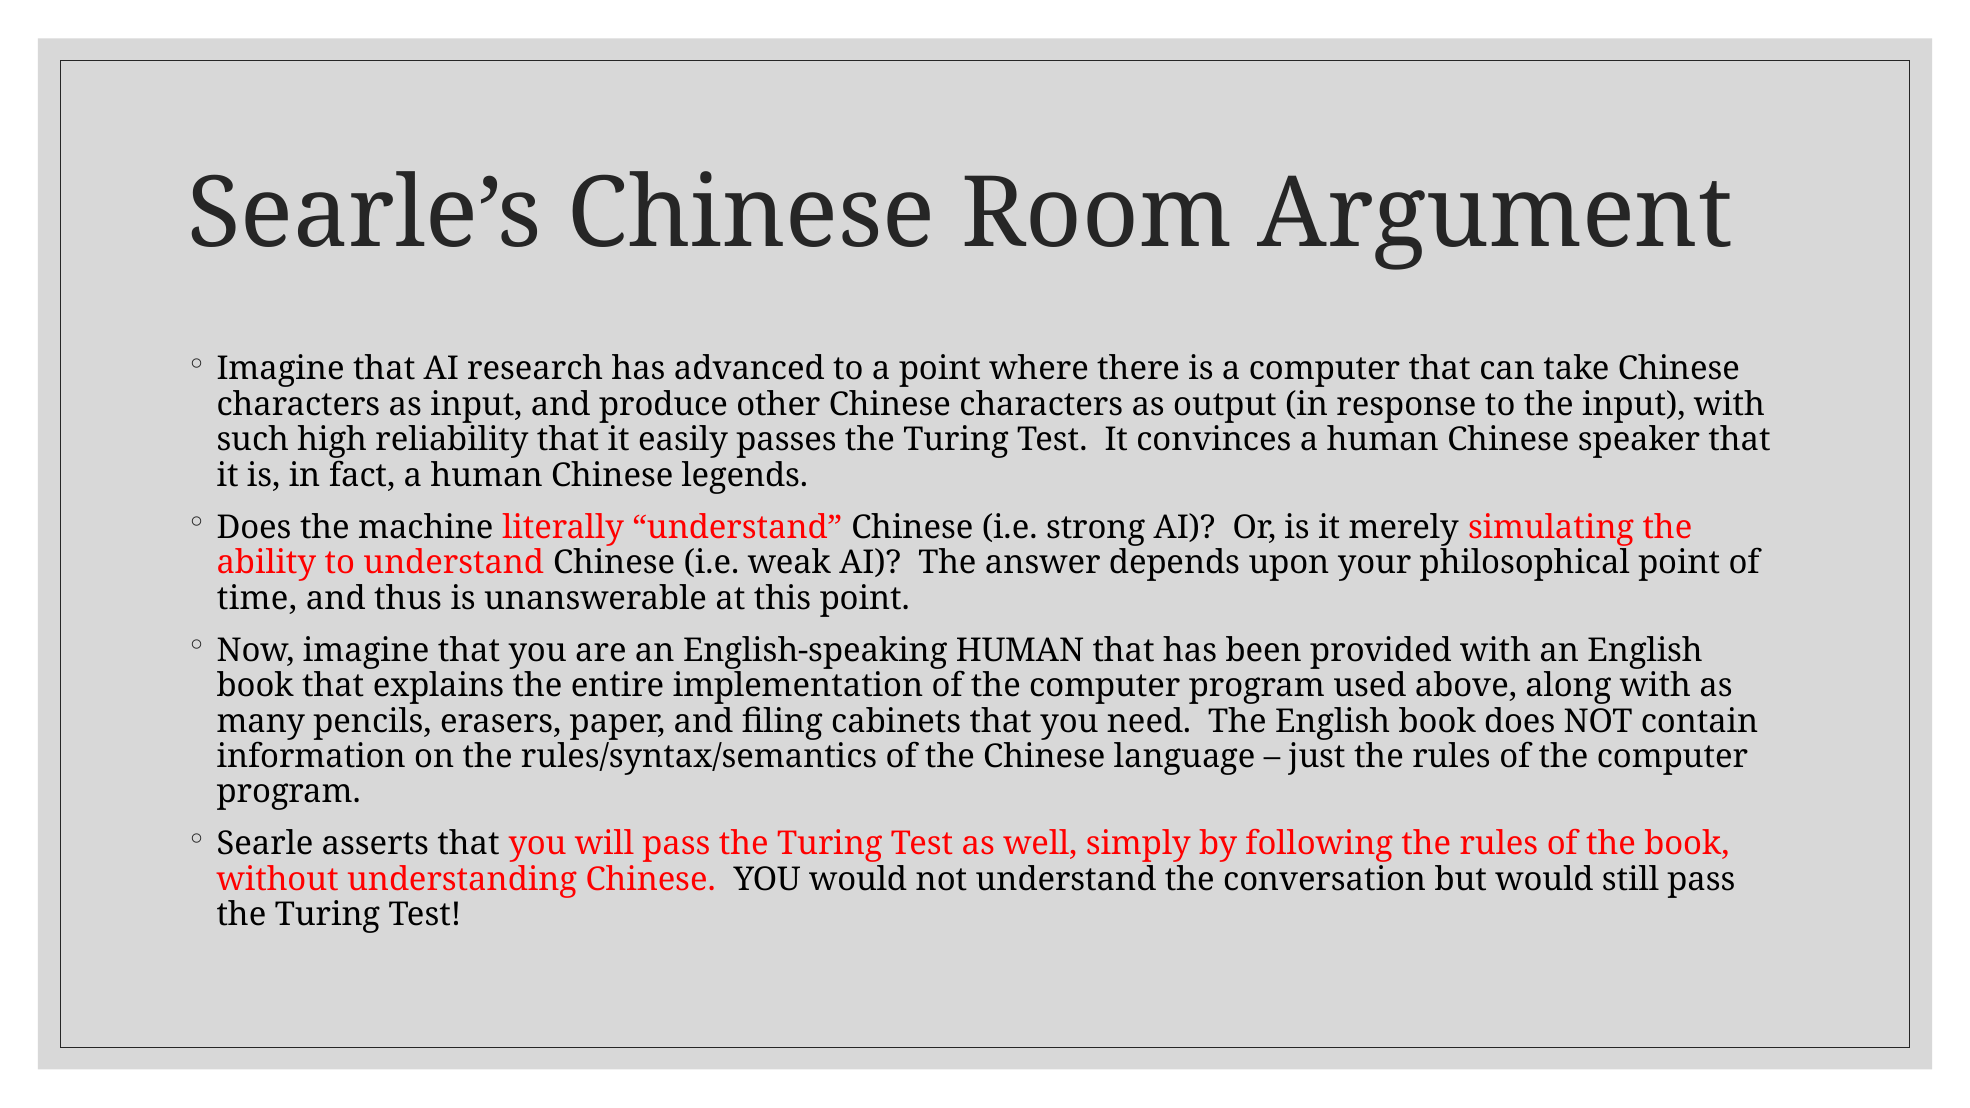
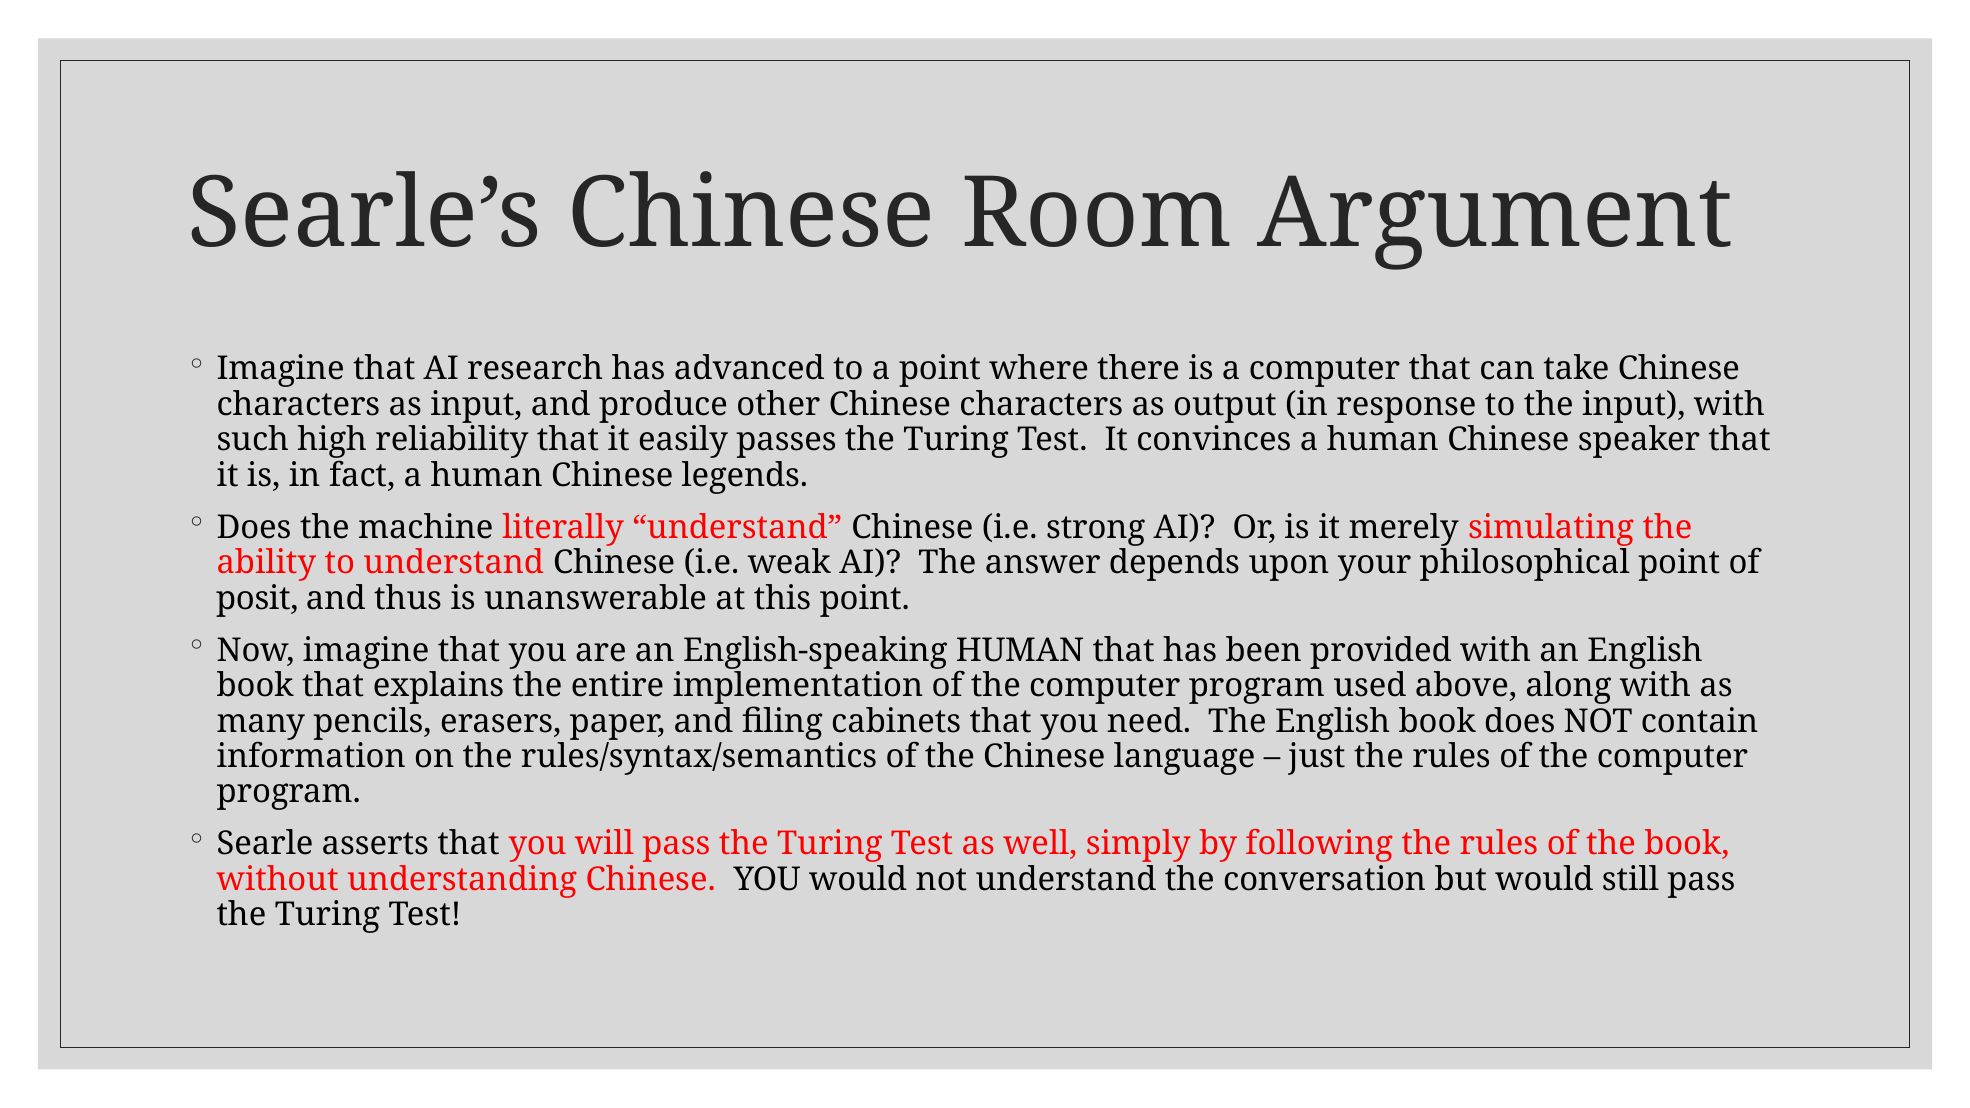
time: time -> posit
